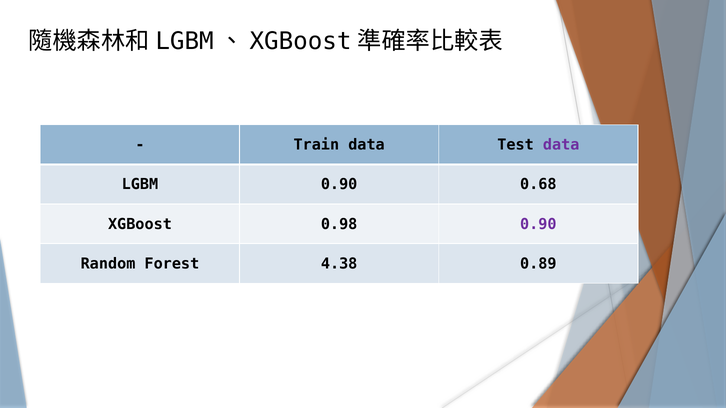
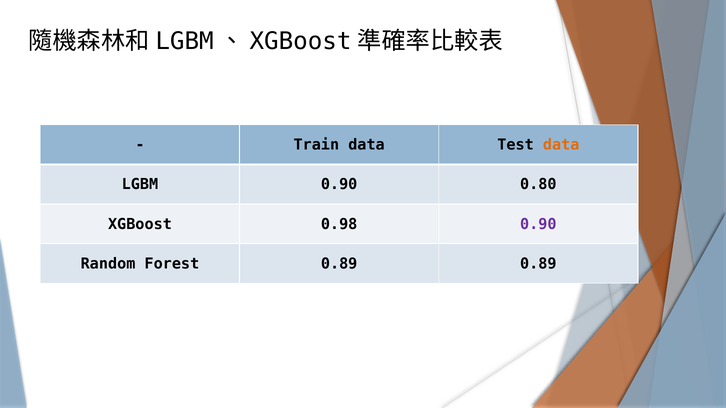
data at (561, 145) colour: purple -> orange
0.68: 0.68 -> 0.80
Forest 4.38: 4.38 -> 0.89
